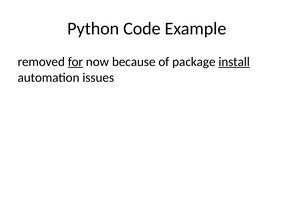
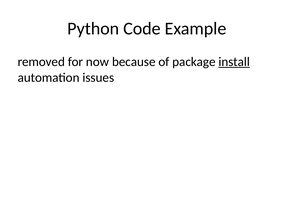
for underline: present -> none
